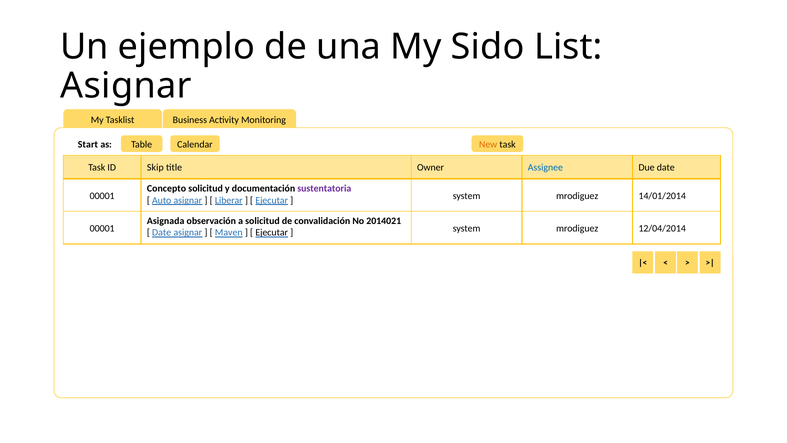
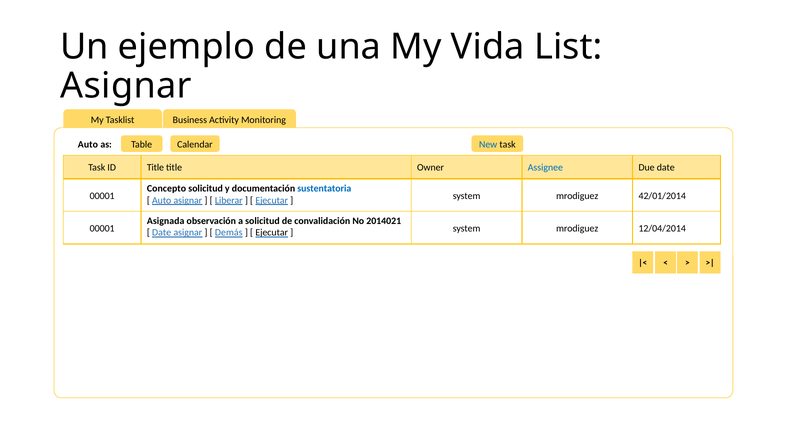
Sido: Sido -> Vida
Start at (88, 144): Start -> Auto
New colour: orange -> blue
ID Skip: Skip -> Title
sustentatoria colour: purple -> blue
14/01/2014: 14/01/2014 -> 42/01/2014
Maven: Maven -> Demás
